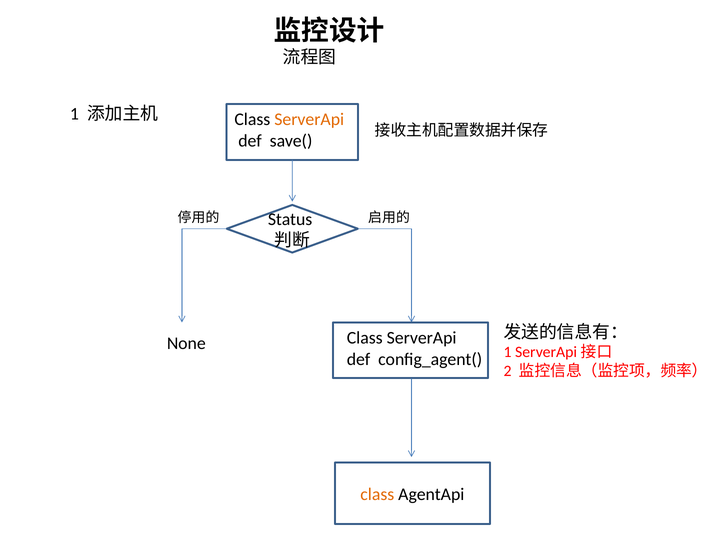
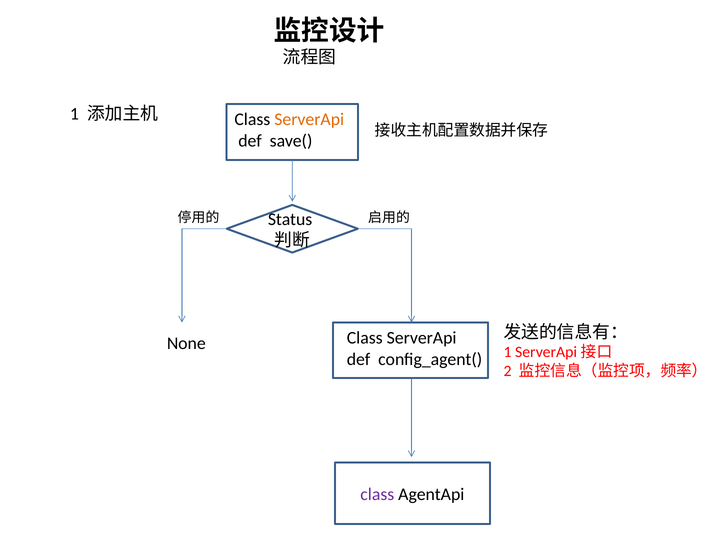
class at (377, 495) colour: orange -> purple
